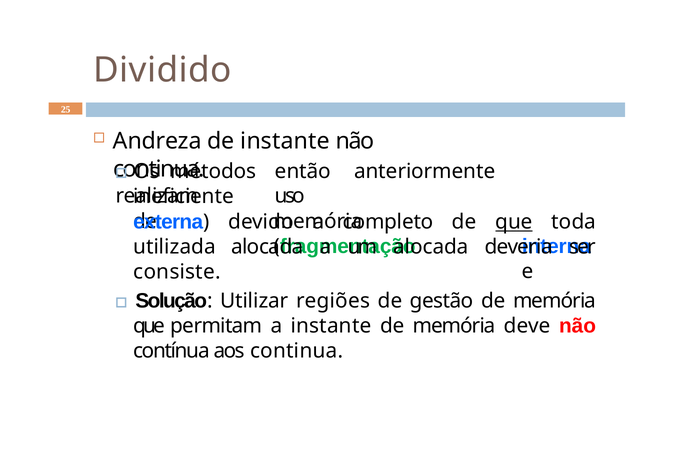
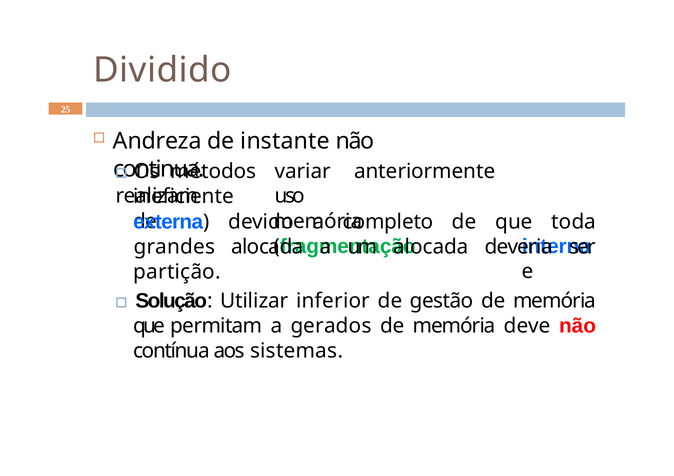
então: então -> variar
que at (514, 222) underline: present -> none
utilizada: utilizada -> grandes
consiste: consiste -> partição
regiões: regiões -> inferior
a instante: instante -> gerados
aos continua: continua -> sistemas
